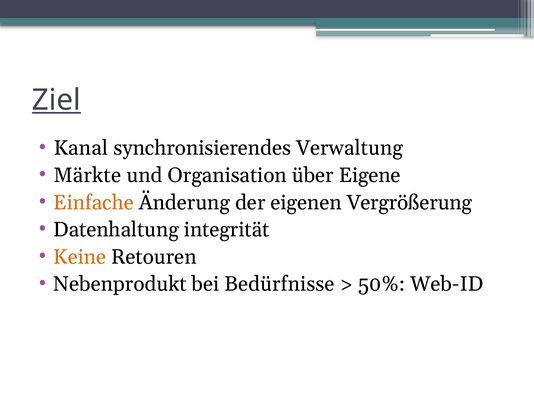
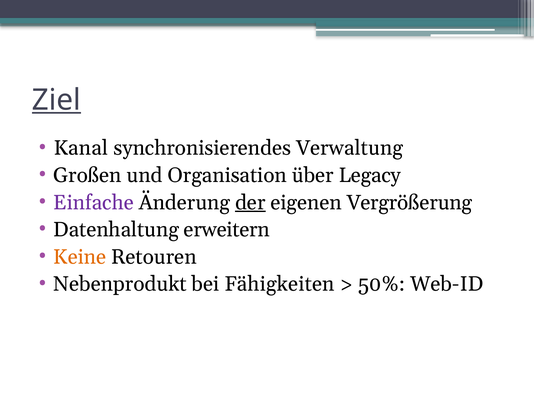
Märkte: Märkte -> Großen
Eigene: Eigene -> Legacy
Einfache colour: orange -> purple
der underline: none -> present
integrität: integrität -> erweitern
Bedürfnisse: Bedürfnisse -> Fähigkeiten
